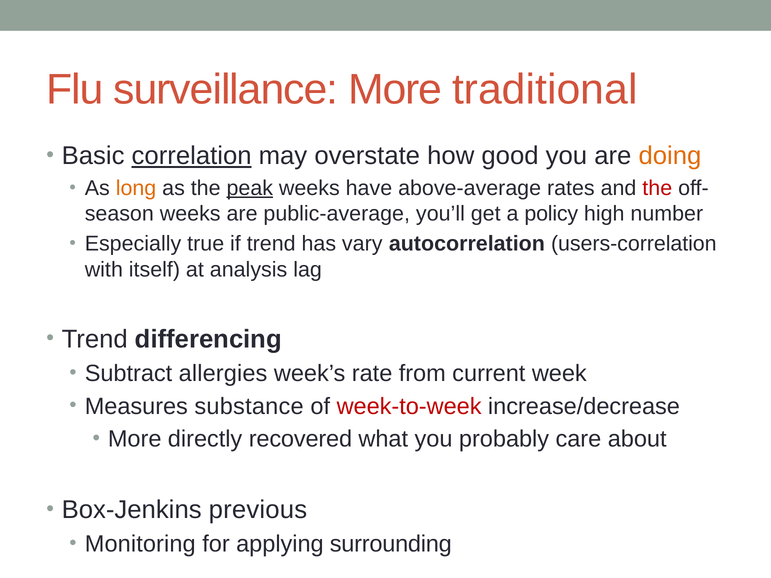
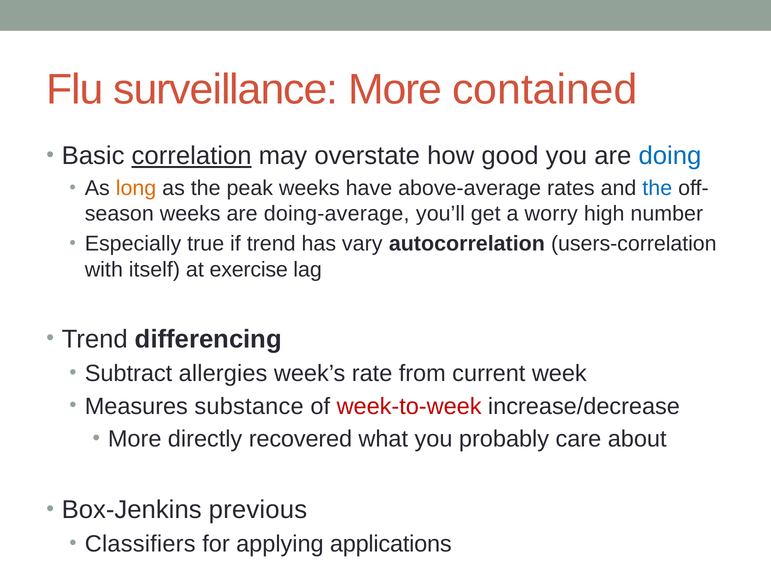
traditional: traditional -> contained
doing colour: orange -> blue
peak underline: present -> none
the at (657, 188) colour: red -> blue
public-average: public-average -> doing-average
policy: policy -> worry
analysis: analysis -> exercise
Monitoring: Monitoring -> Classifiers
surrounding: surrounding -> applications
